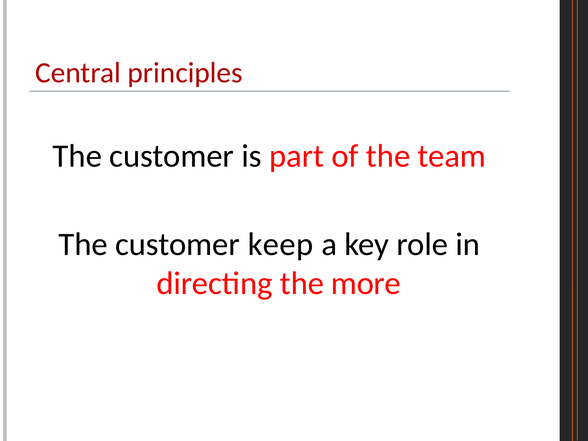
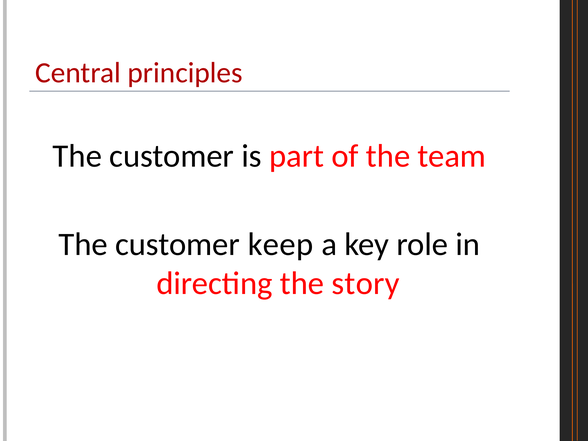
more: more -> story
